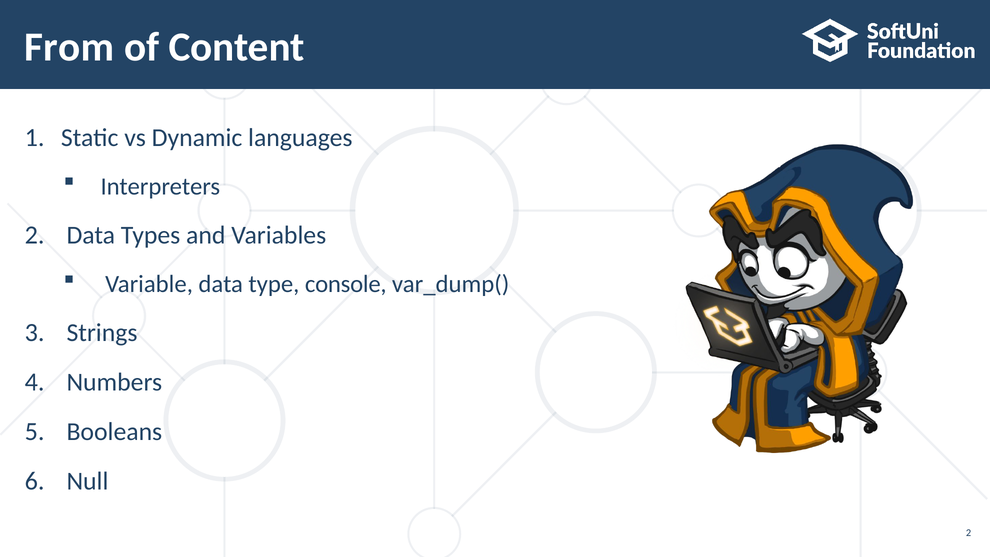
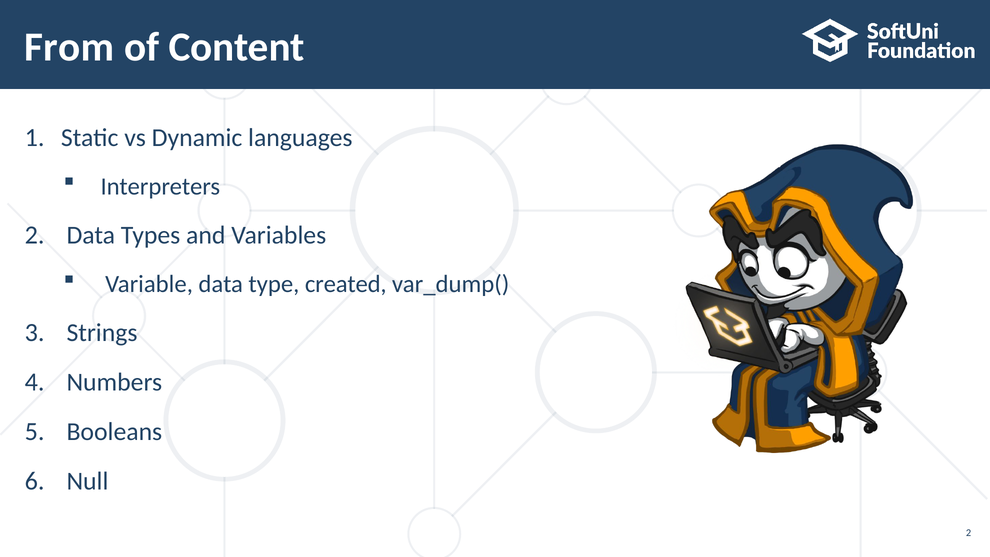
console: console -> created
